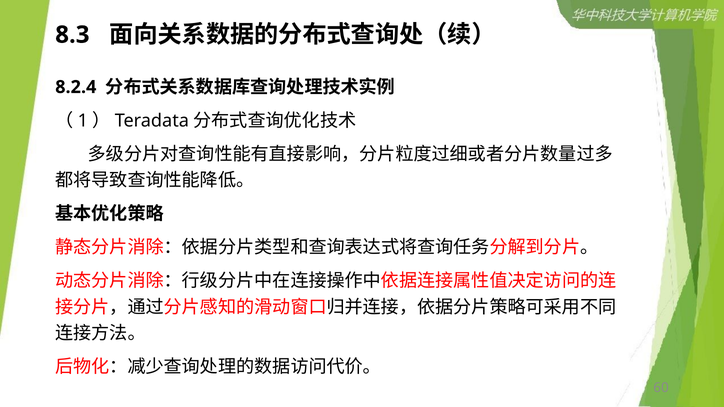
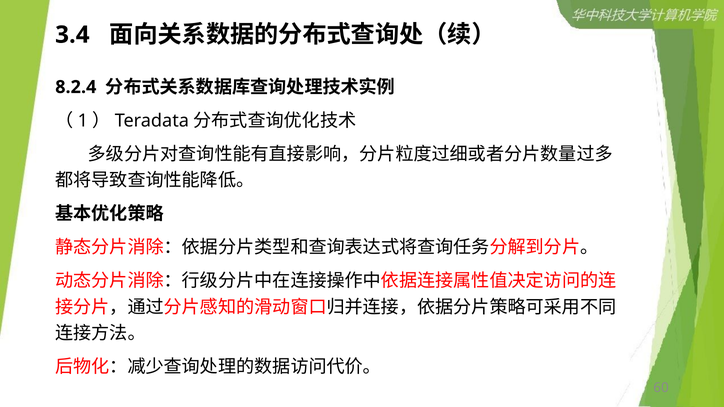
8.3: 8.3 -> 3.4
